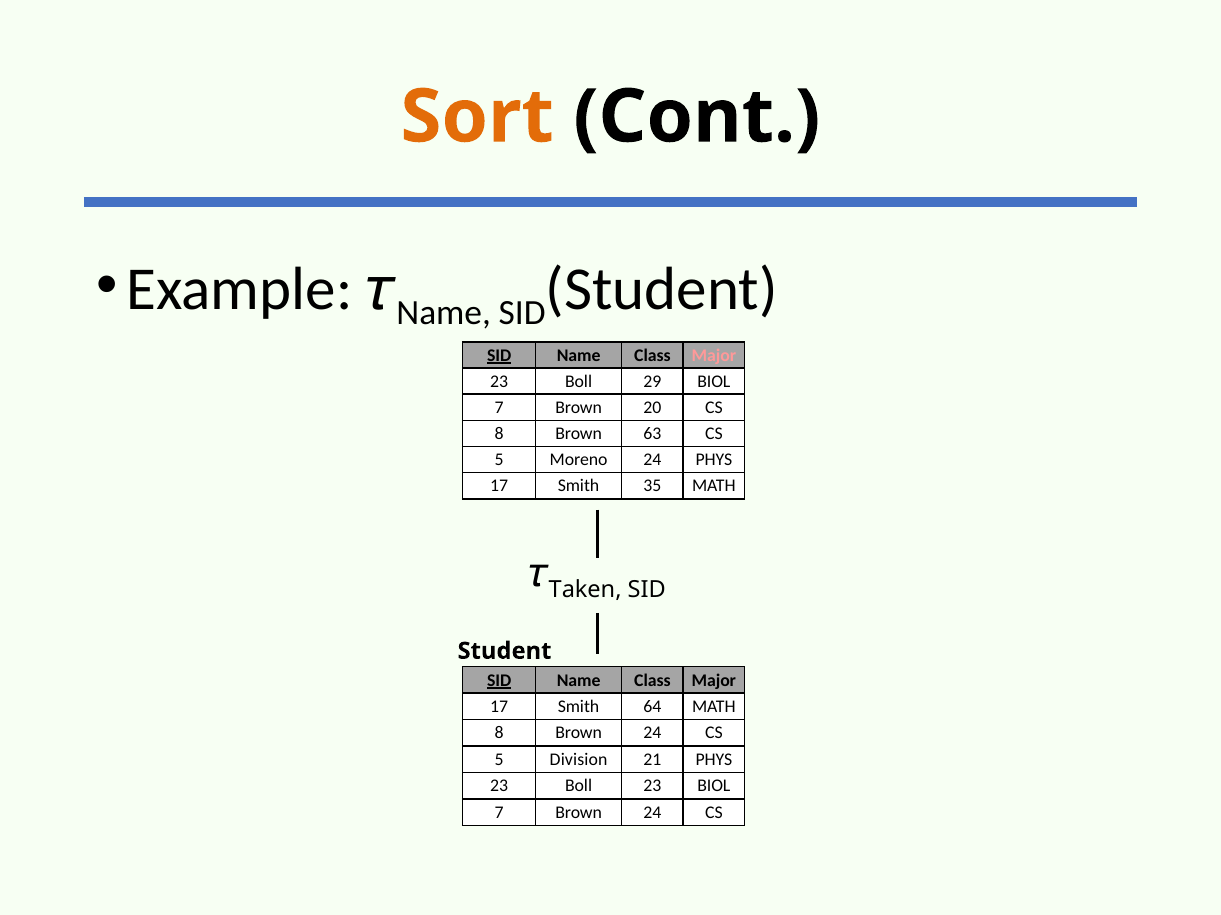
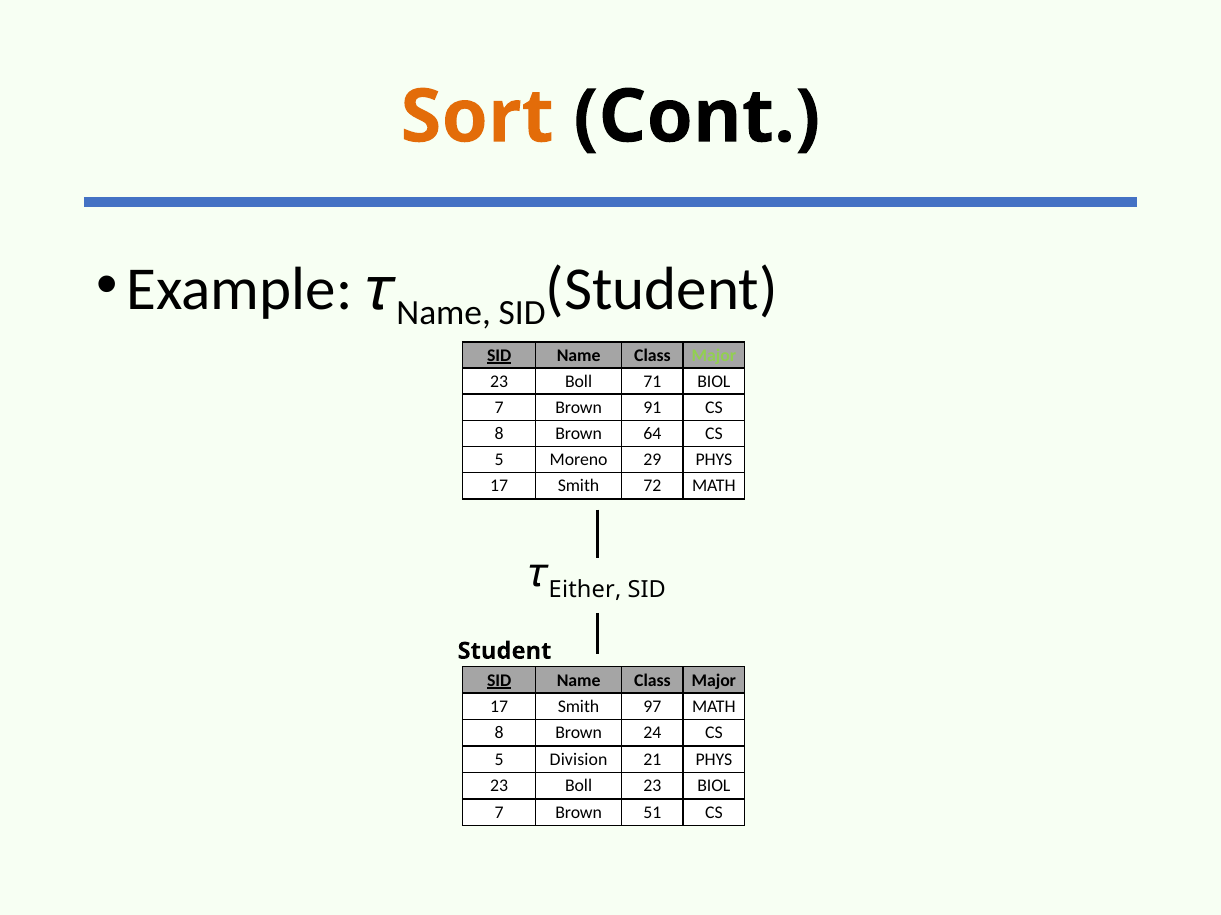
Major at (714, 355) colour: pink -> light green
29: 29 -> 71
20: 20 -> 91
63: 63 -> 64
Moreno 24: 24 -> 29
35: 35 -> 72
Taken: Taken -> Either
64: 64 -> 97
7 Brown 24: 24 -> 51
